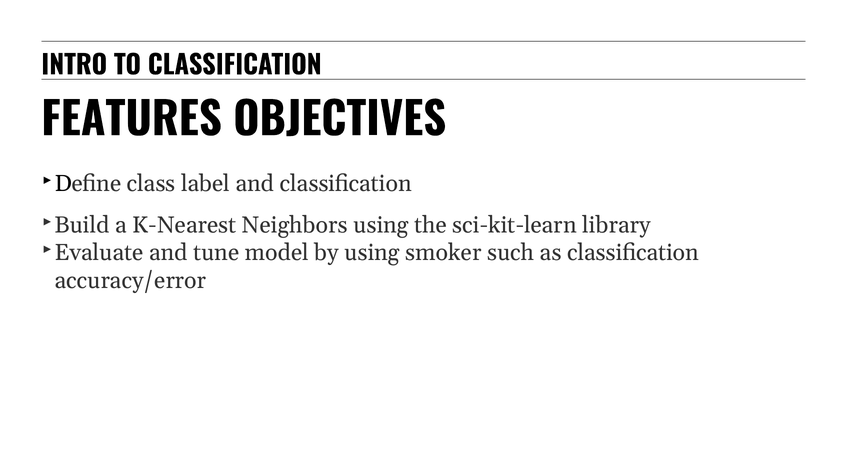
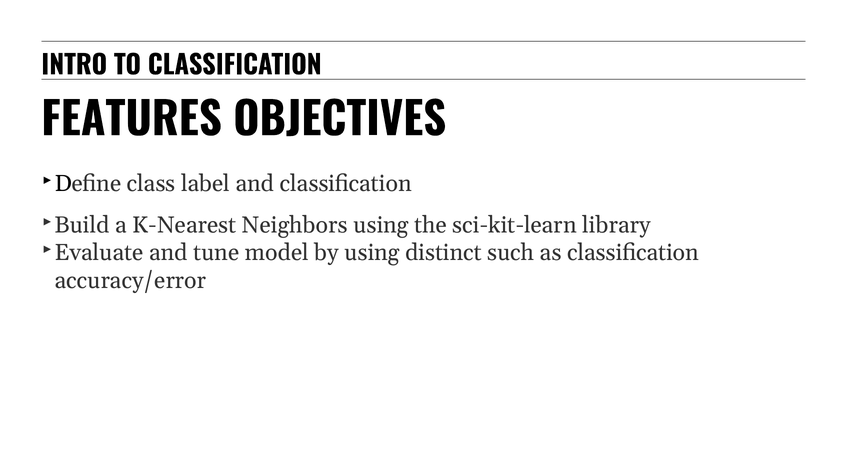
smoker: smoker -> distinct
